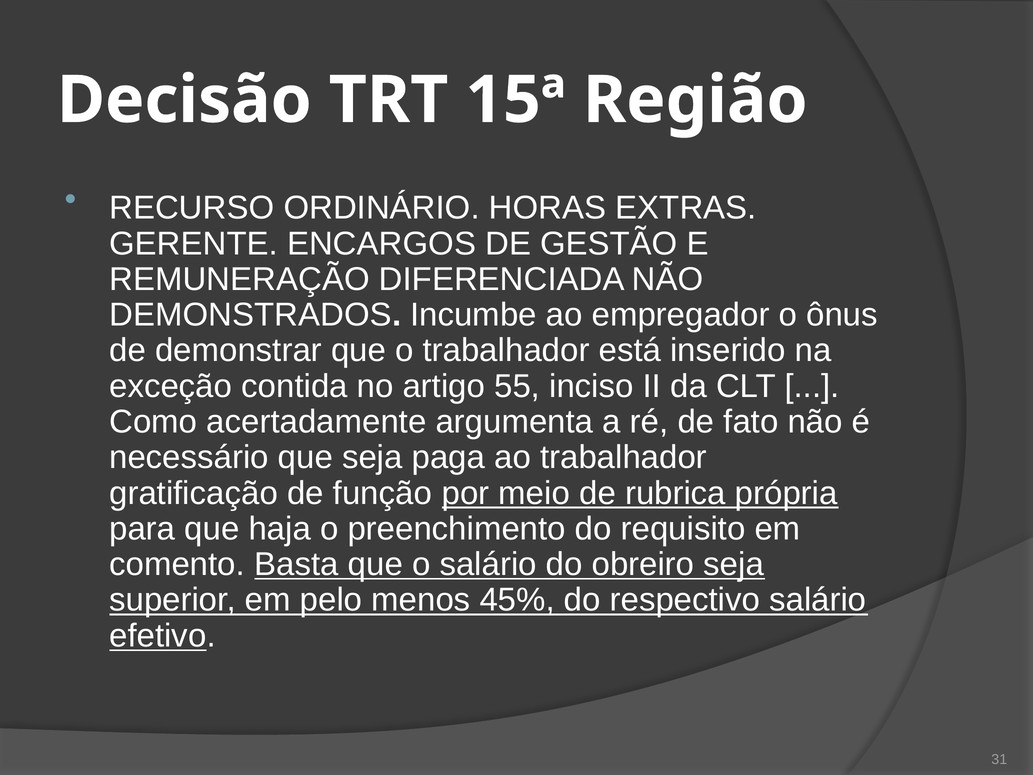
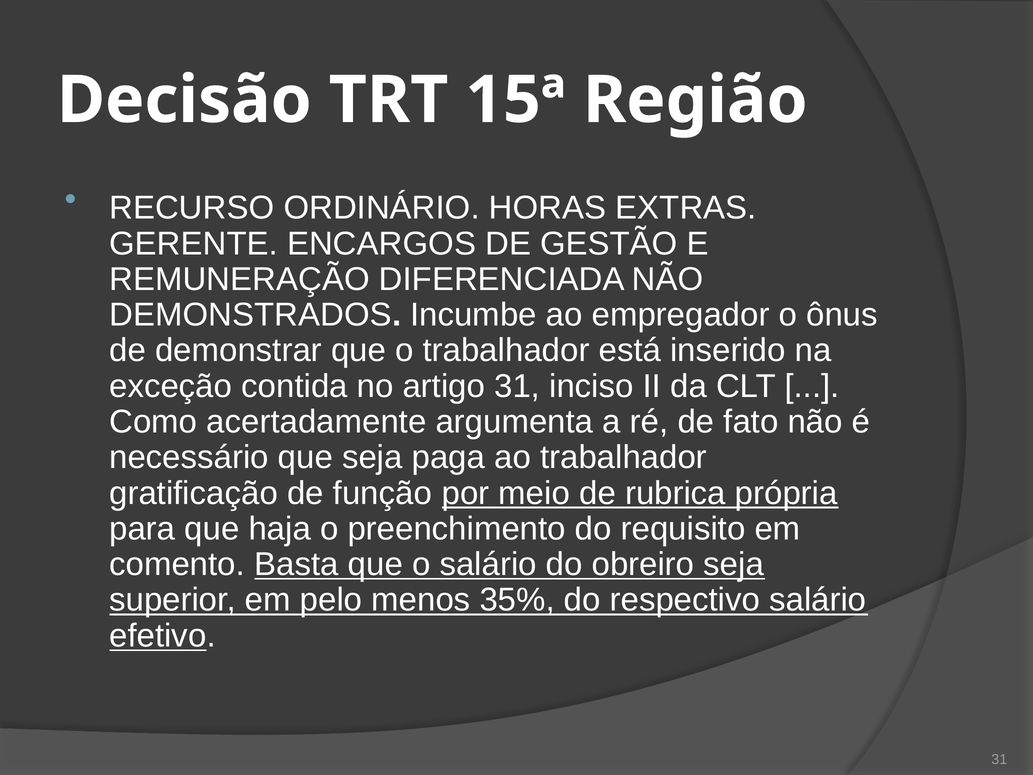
artigo 55: 55 -> 31
45%: 45% -> 35%
